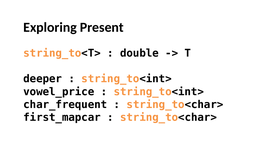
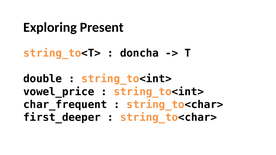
double: double -> doncha
deeper: deeper -> double
first_mapcar: first_mapcar -> first_deeper
